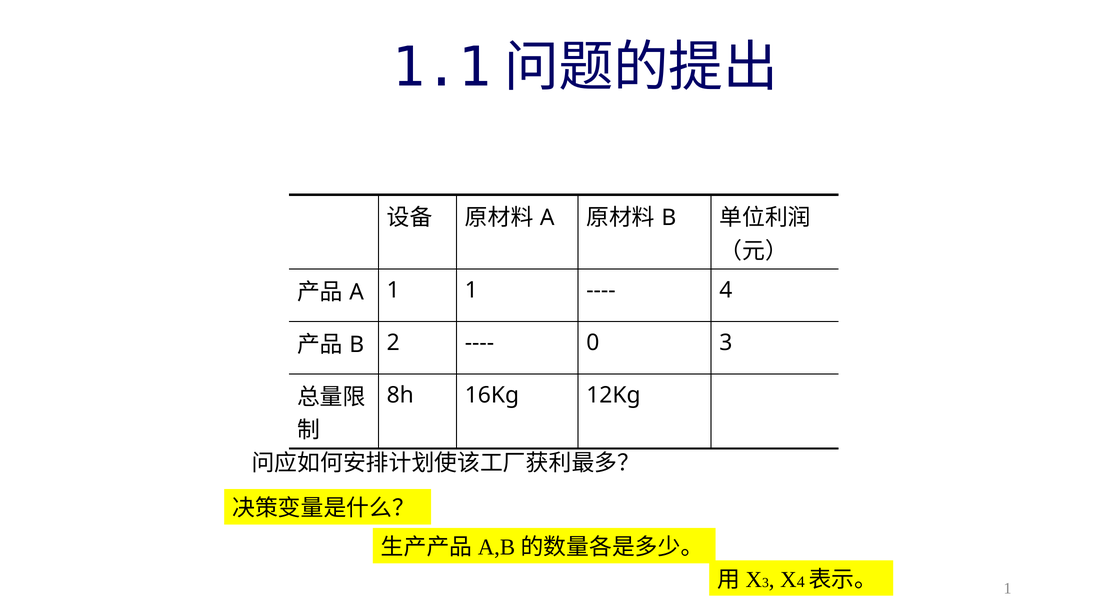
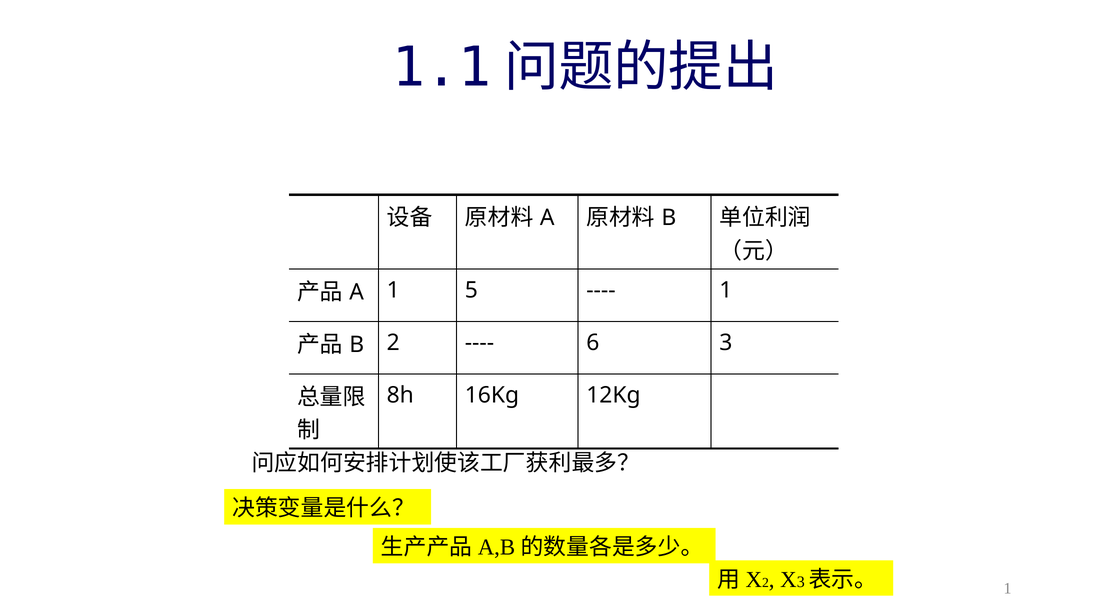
1 1: 1 -> 5
4 at (726, 290): 4 -> 1
0: 0 -> 6
3 at (765, 583): 3 -> 2
4 at (801, 582): 4 -> 3
